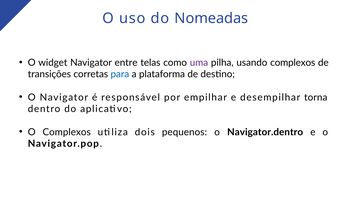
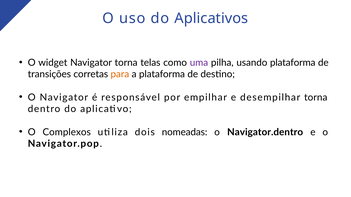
Nomeadas: Nomeadas -> Aplicativos
Navigator entre: entre -> torna
usando complexos: complexos -> plataforma
para colour: blue -> orange
pequenos: pequenos -> nomeadas
